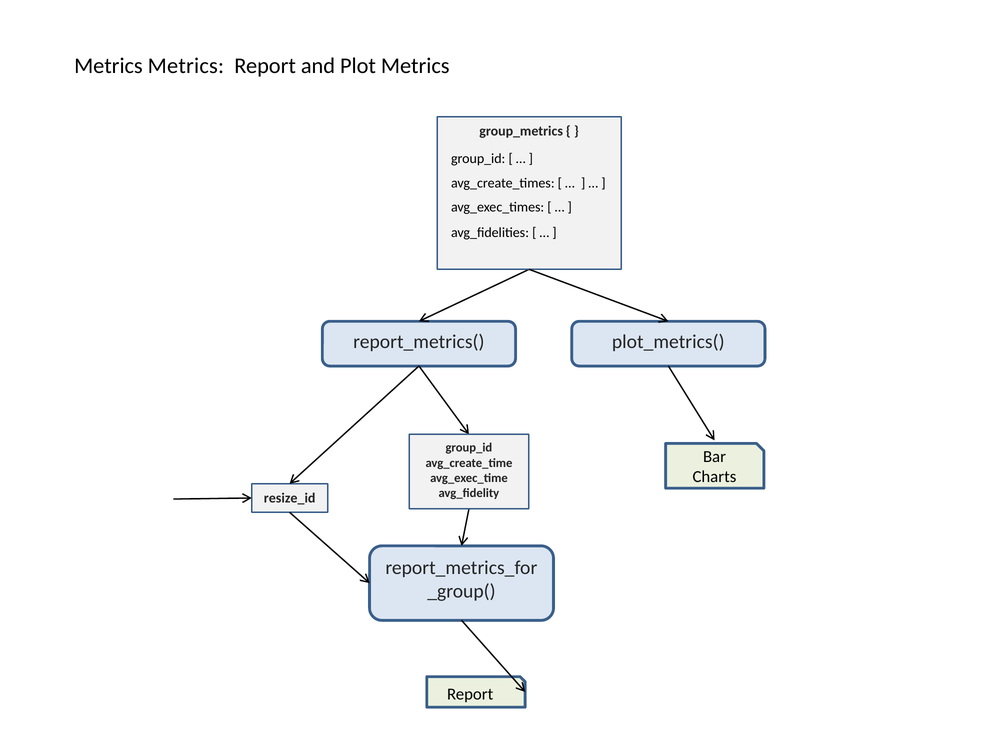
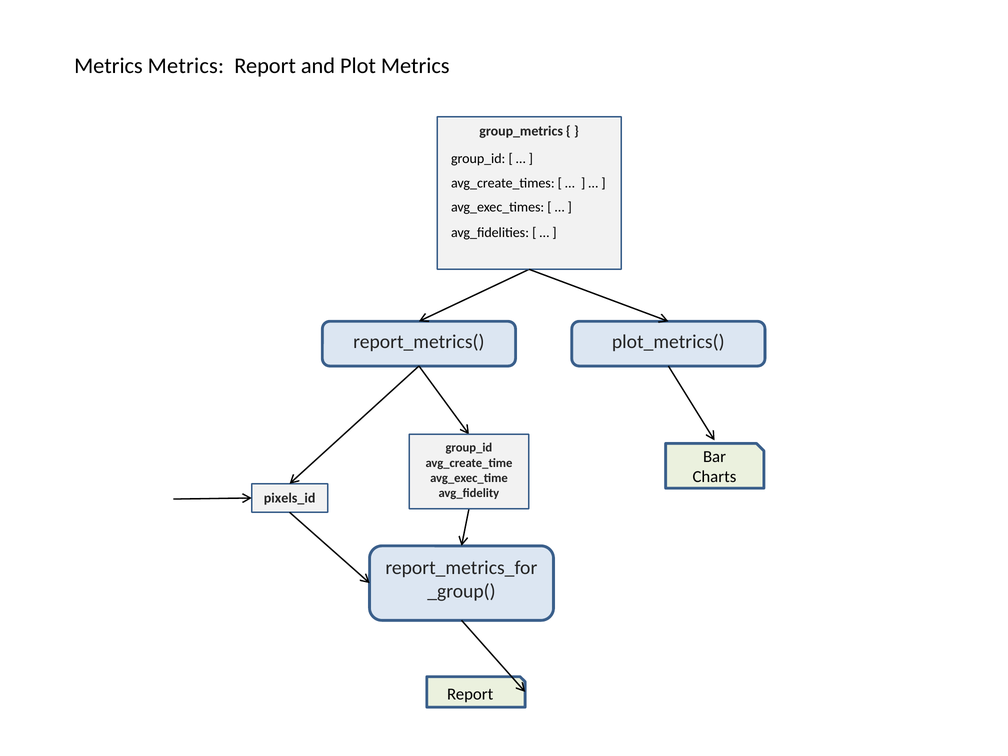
resize_id: resize_id -> pixels_id
